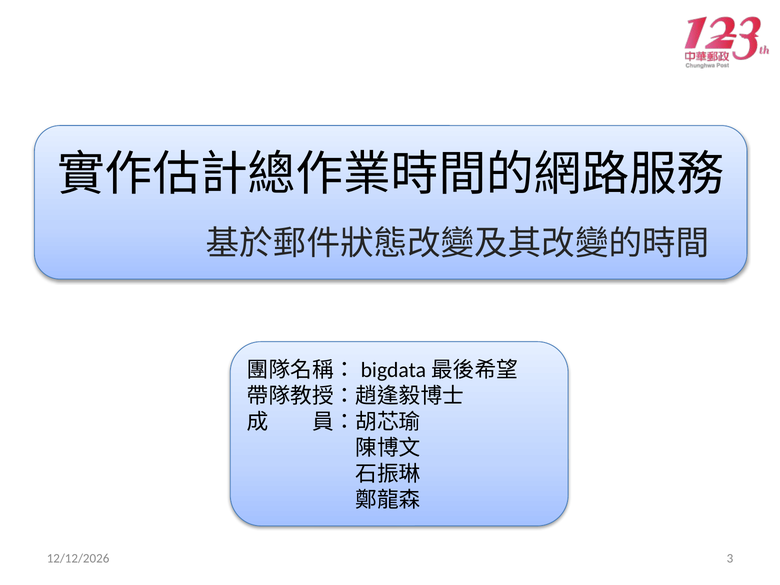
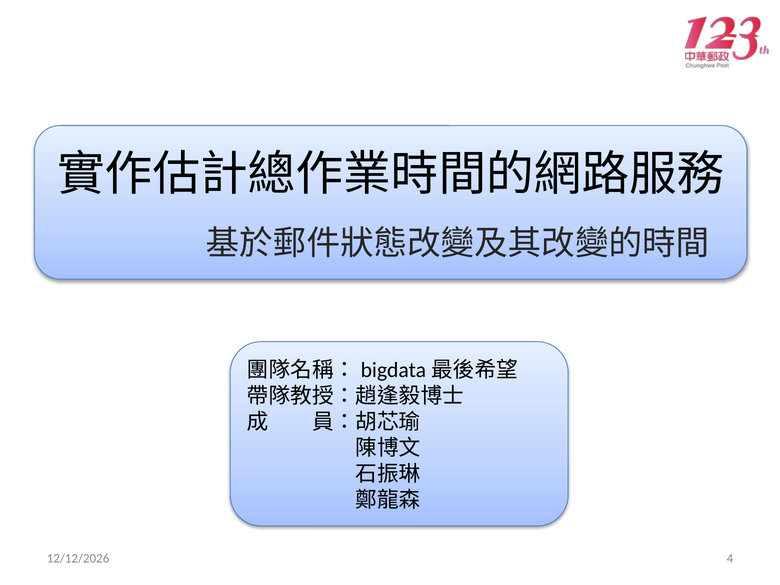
3: 3 -> 4
